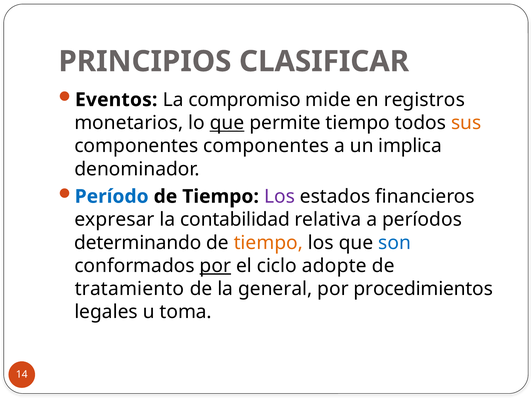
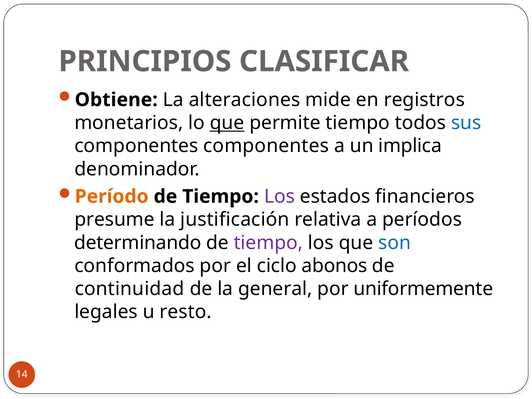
Eventos: Eventos -> Obtiene
compromiso: compromiso -> alteraciones
sus colour: orange -> blue
Período colour: blue -> orange
expresar: expresar -> presume
contabilidad: contabilidad -> justificación
tiempo at (268, 243) colour: orange -> purple
por at (215, 266) underline: present -> none
adopte: adopte -> abonos
tratamiento: tratamiento -> continuidad
procedimientos: procedimientos -> uniformemente
toma: toma -> resto
